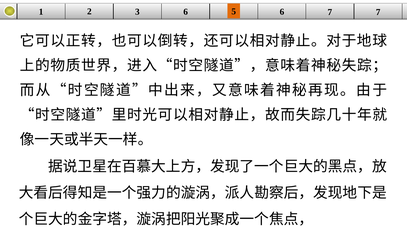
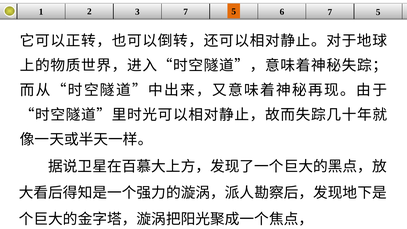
3 6: 6 -> 7
6 7 7: 7 -> 5
